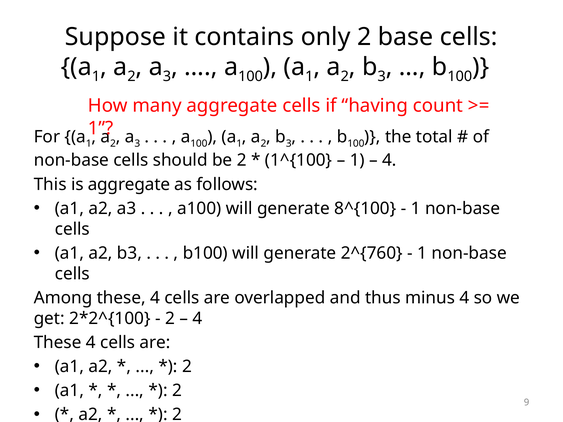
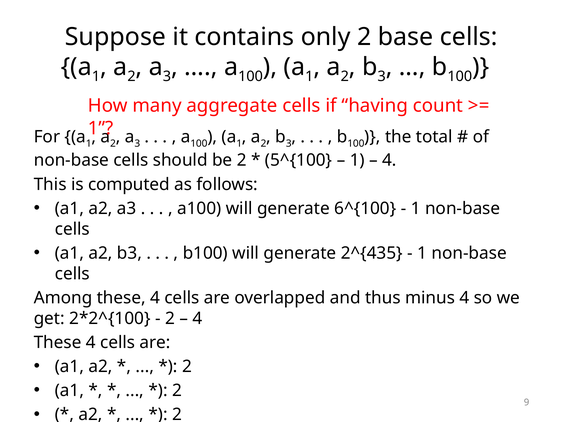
1^{100: 1^{100 -> 5^{100
is aggregate: aggregate -> computed
8^{100: 8^{100 -> 6^{100
2^{760: 2^{760 -> 2^{435
